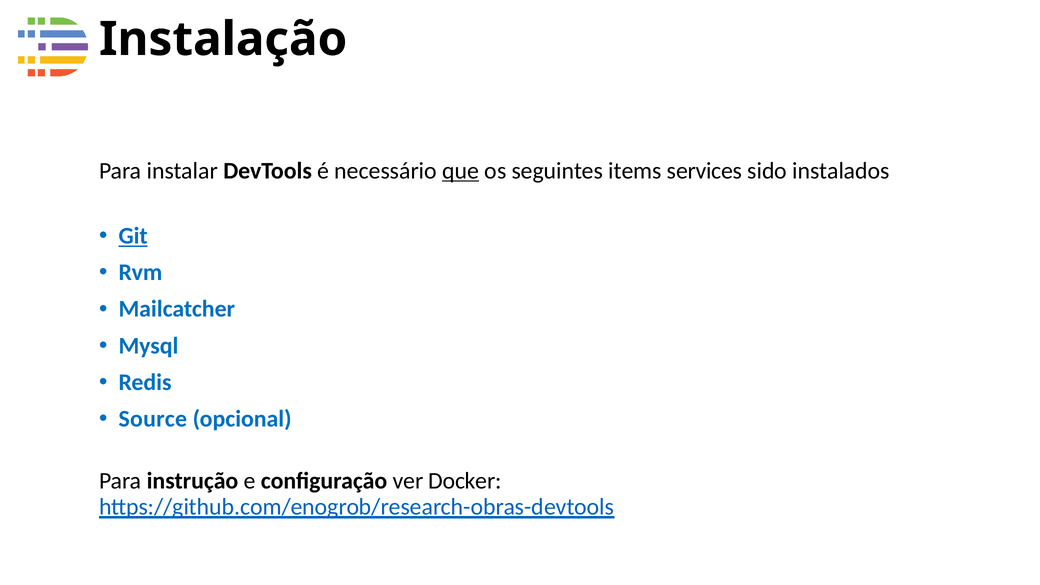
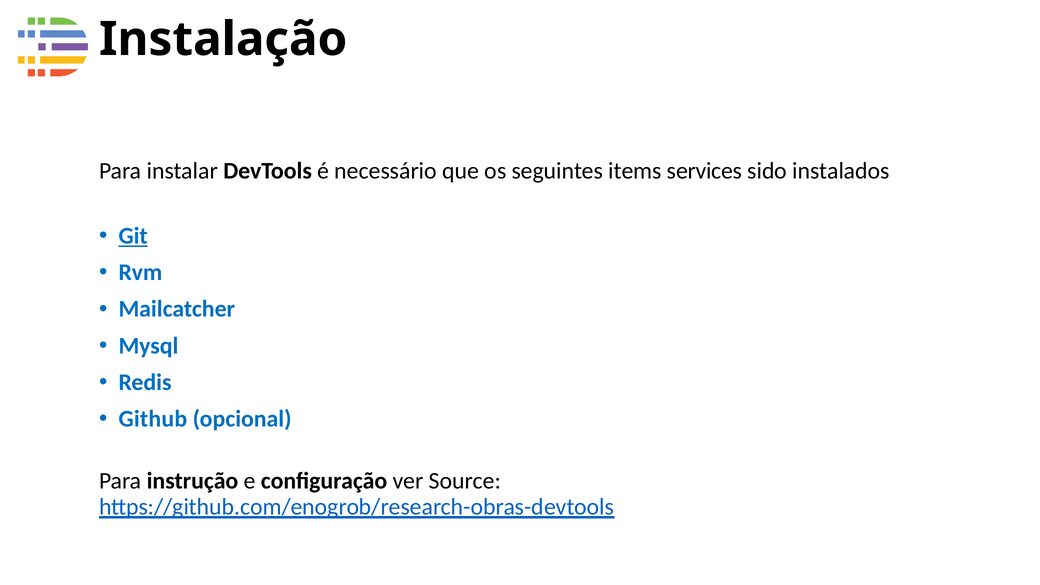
que underline: present -> none
Source: Source -> Github
Docker: Docker -> Source
